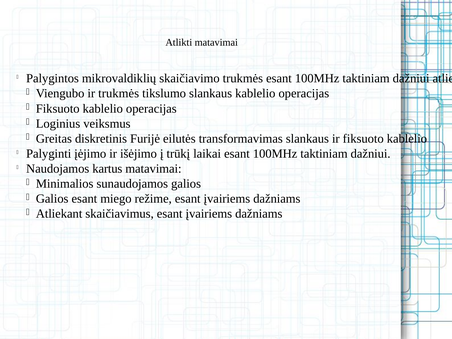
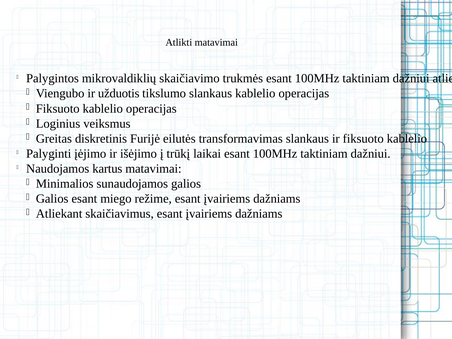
ir trukmės: trukmės -> užduotis
